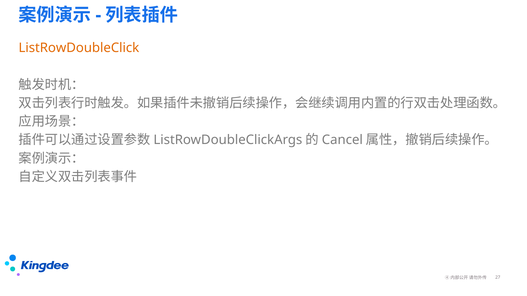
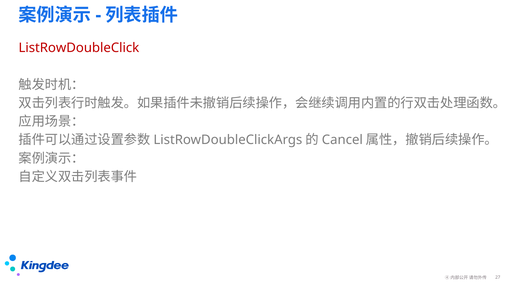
ListRowDoubleClick colour: orange -> red
